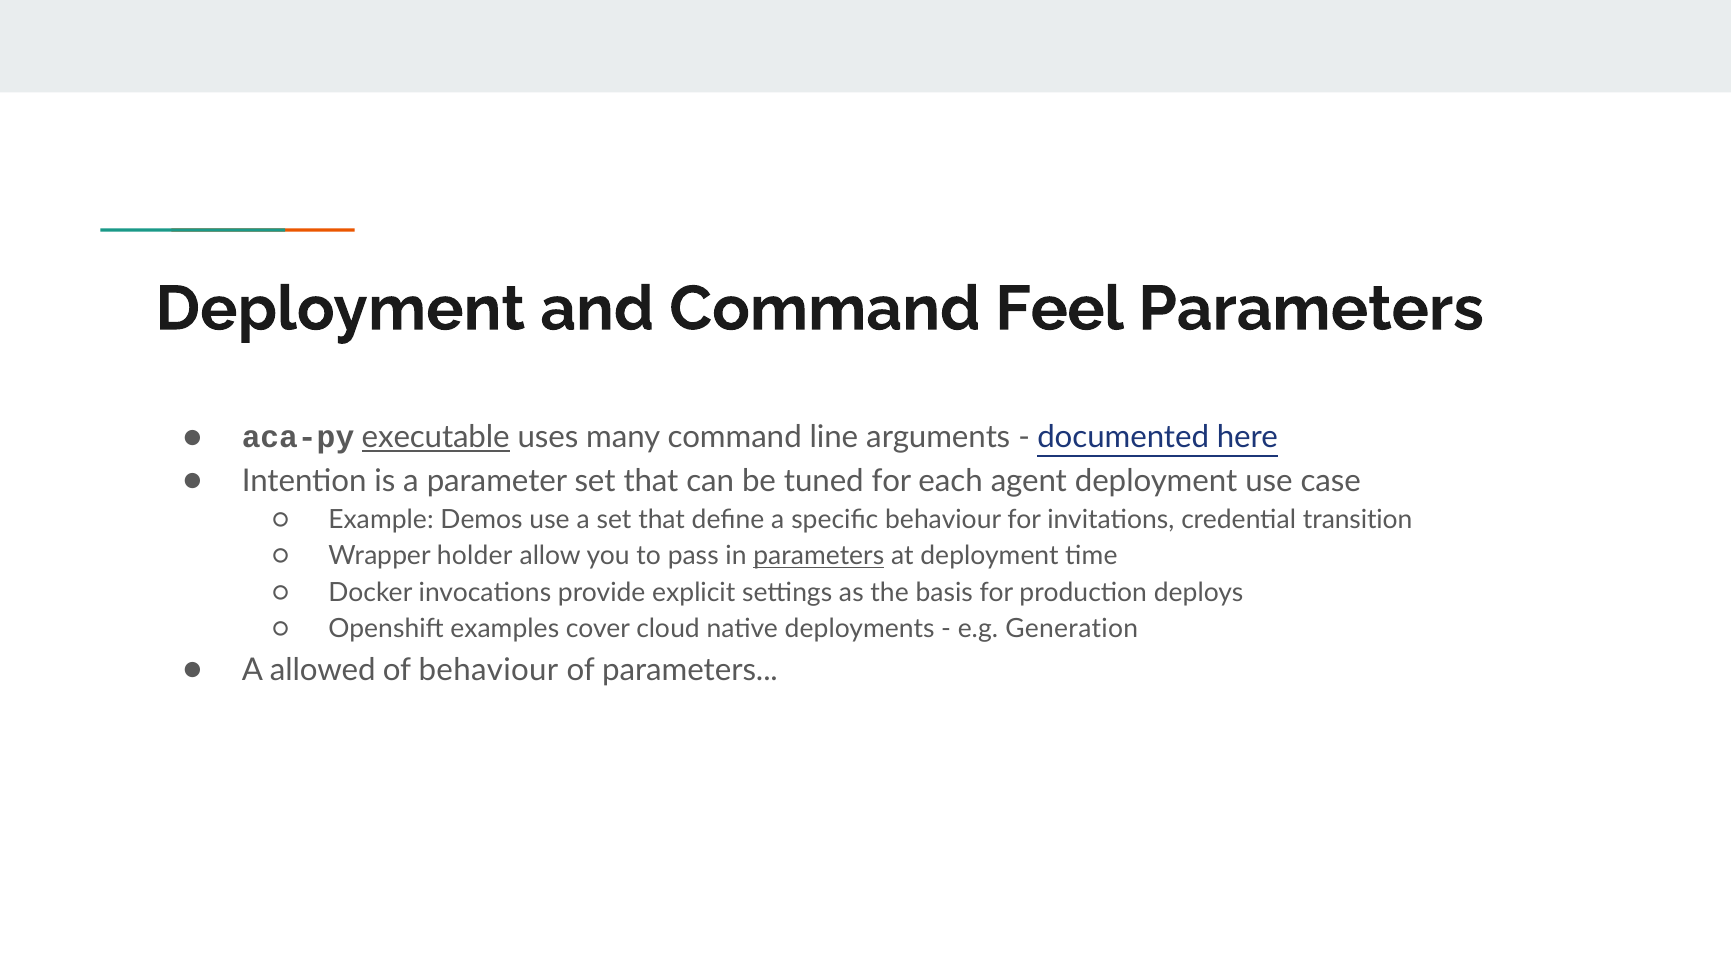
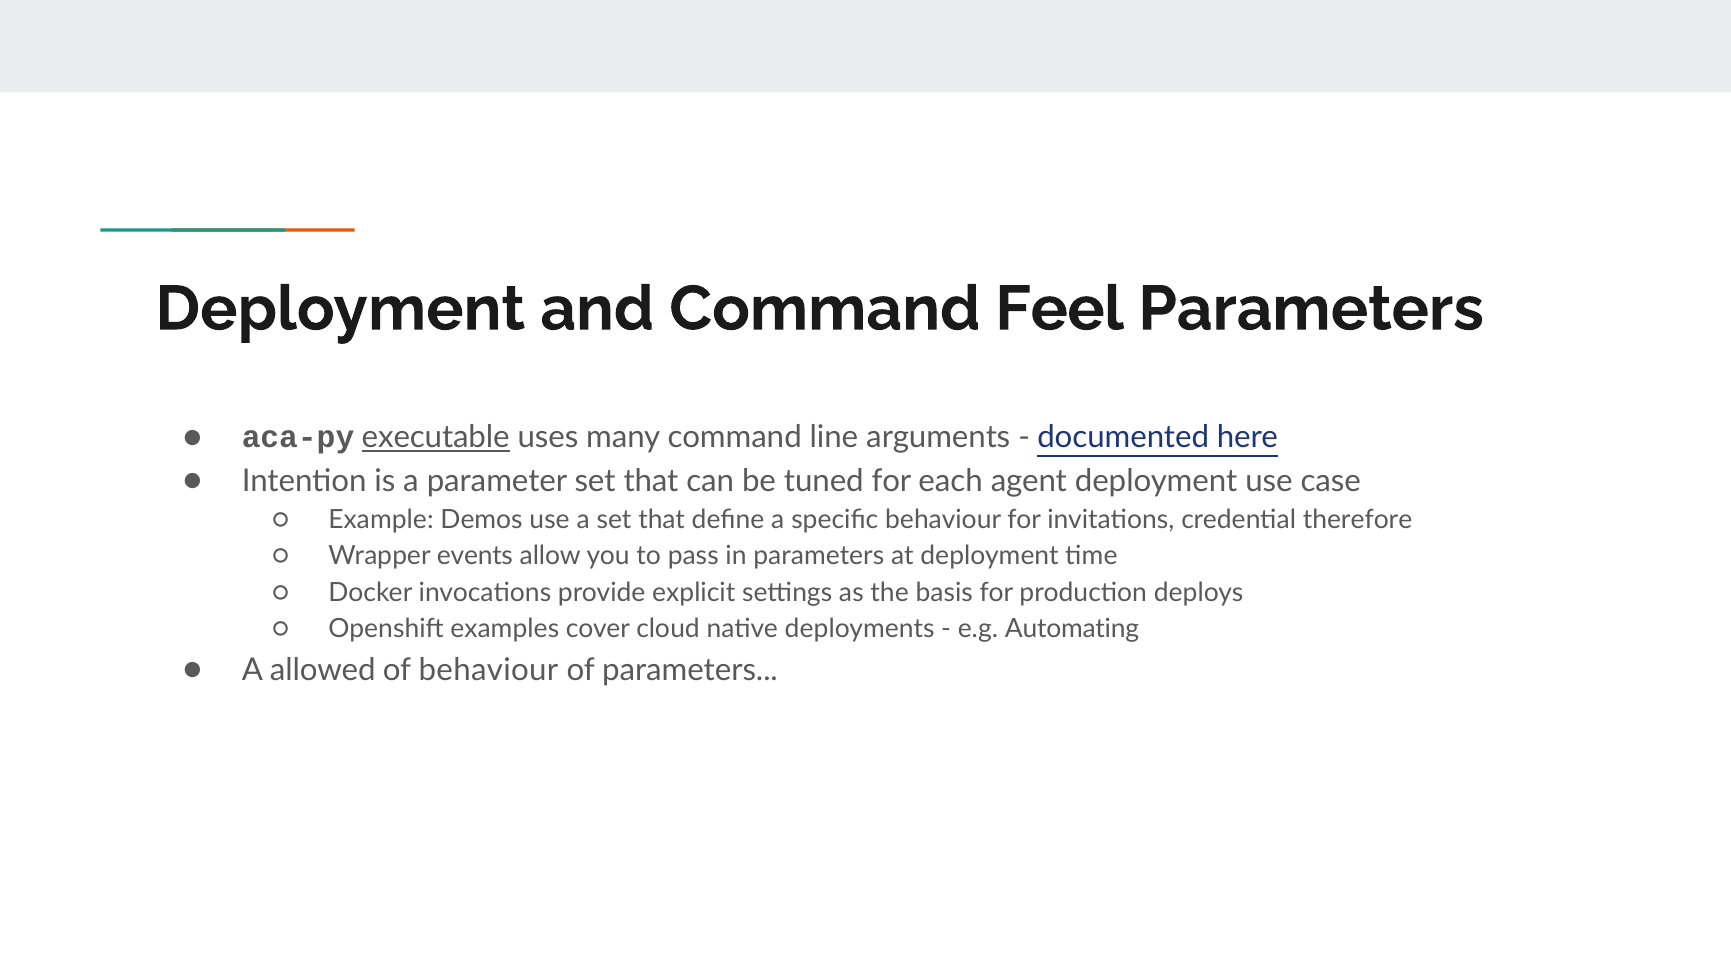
transition: transition -> therefore
holder: holder -> events
parameters at (819, 556) underline: present -> none
Generation: Generation -> Automating
